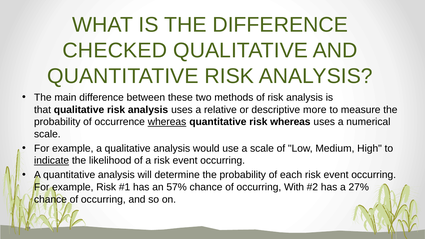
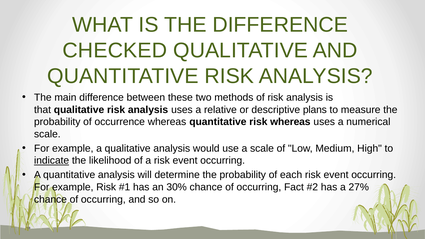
more: more -> plans
whereas at (167, 122) underline: present -> none
57%: 57% -> 30%
With: With -> Fact
